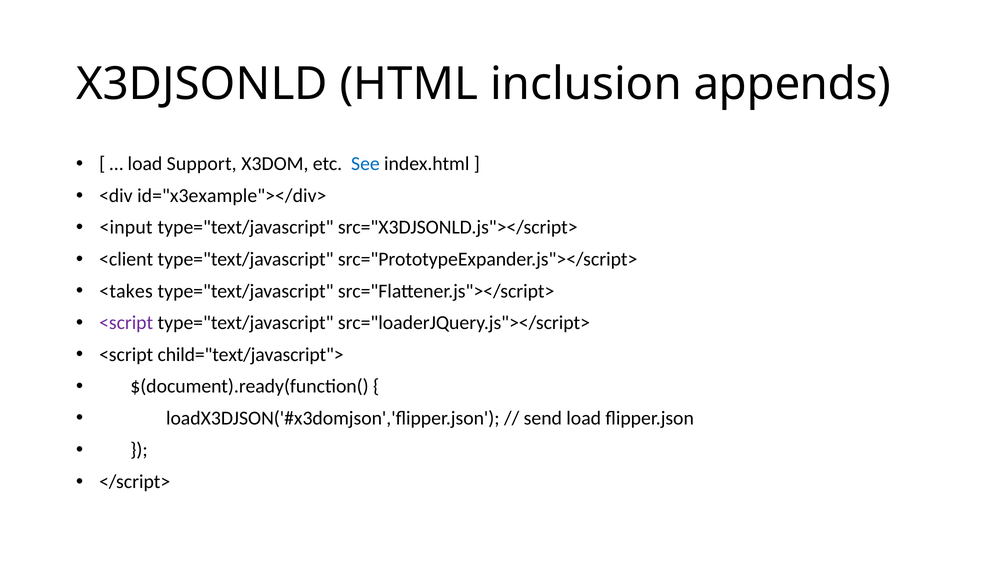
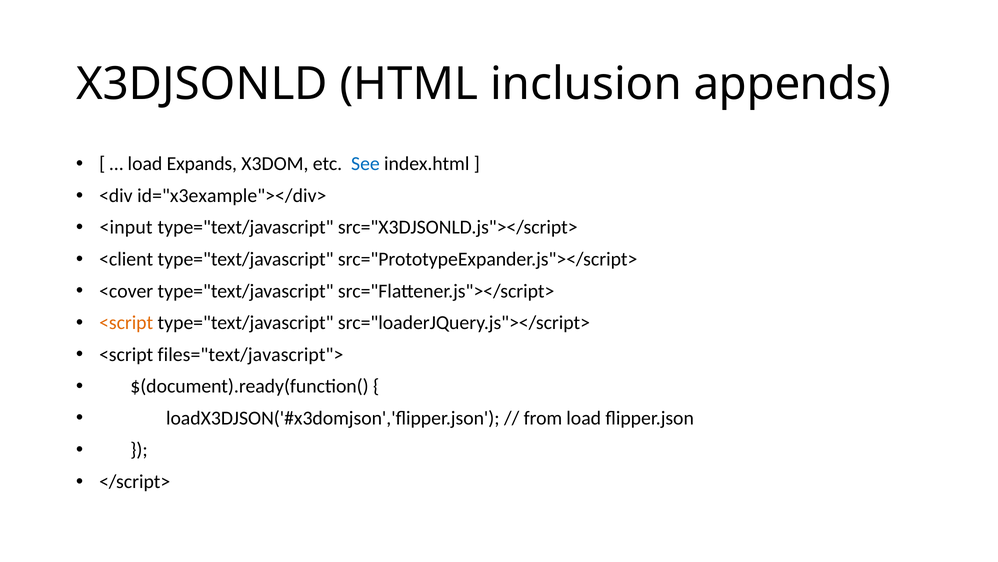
Support: Support -> Expands
<takes: <takes -> <cover
<script at (126, 322) colour: purple -> orange
child="text/javascript">: child="text/javascript"> -> files="text/javascript">
send: send -> from
